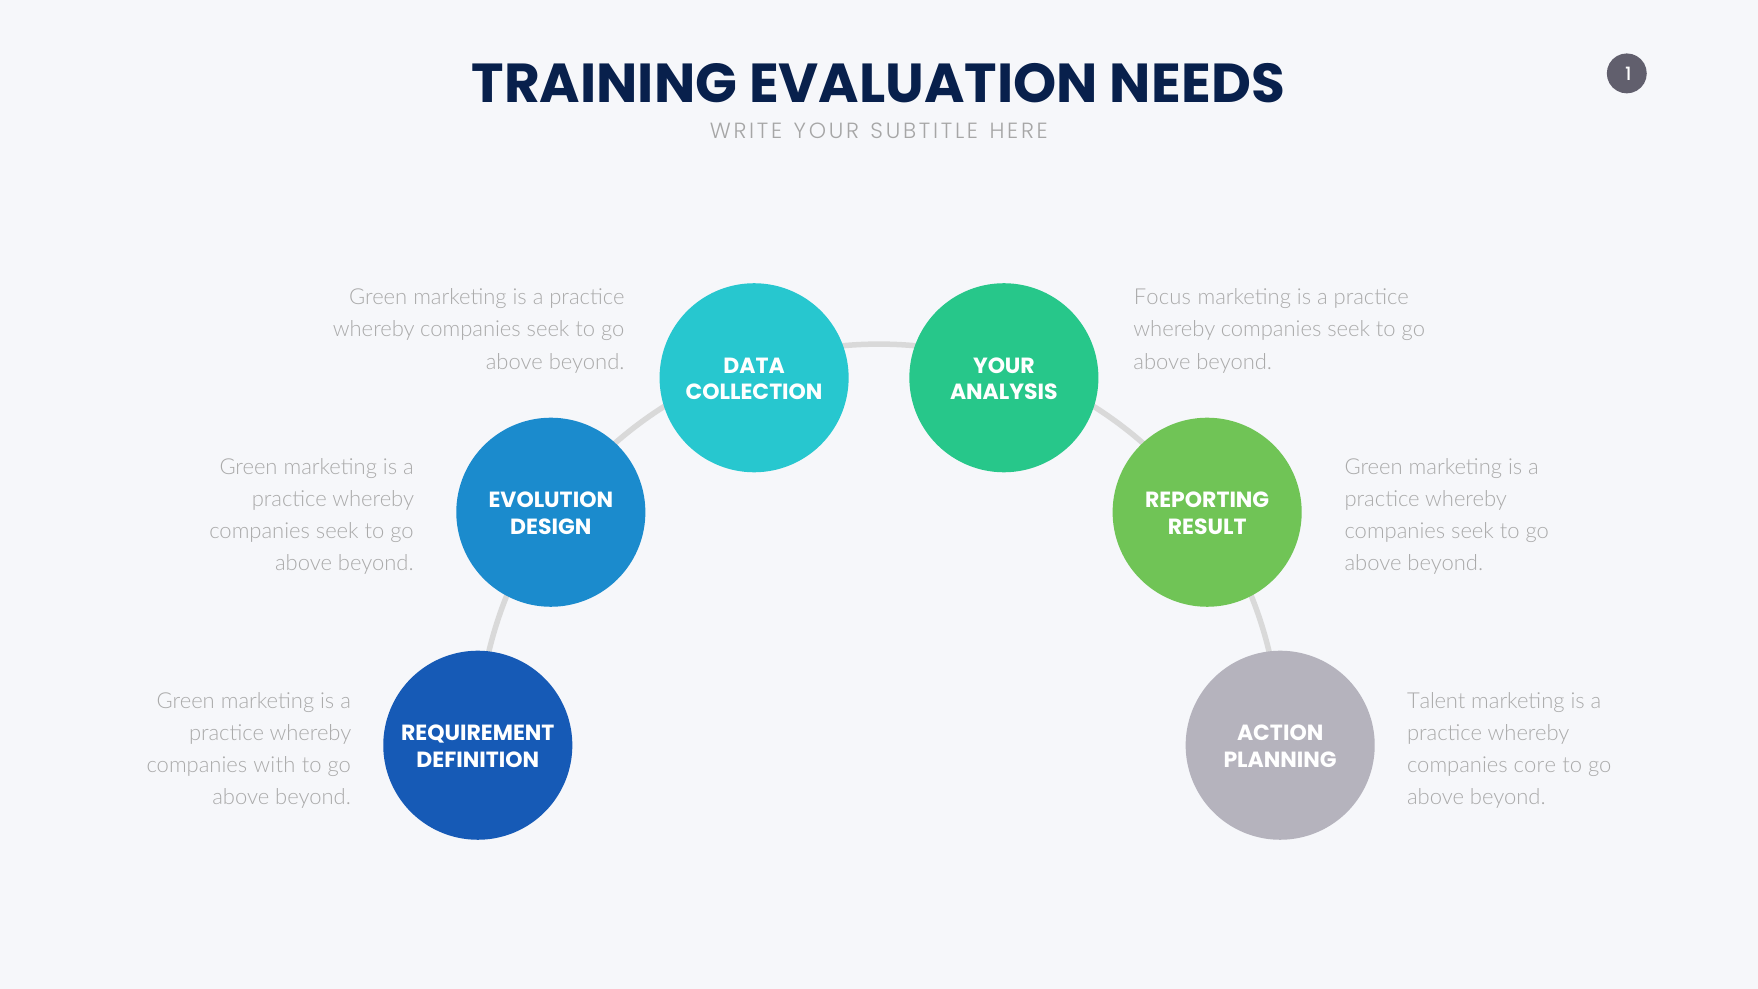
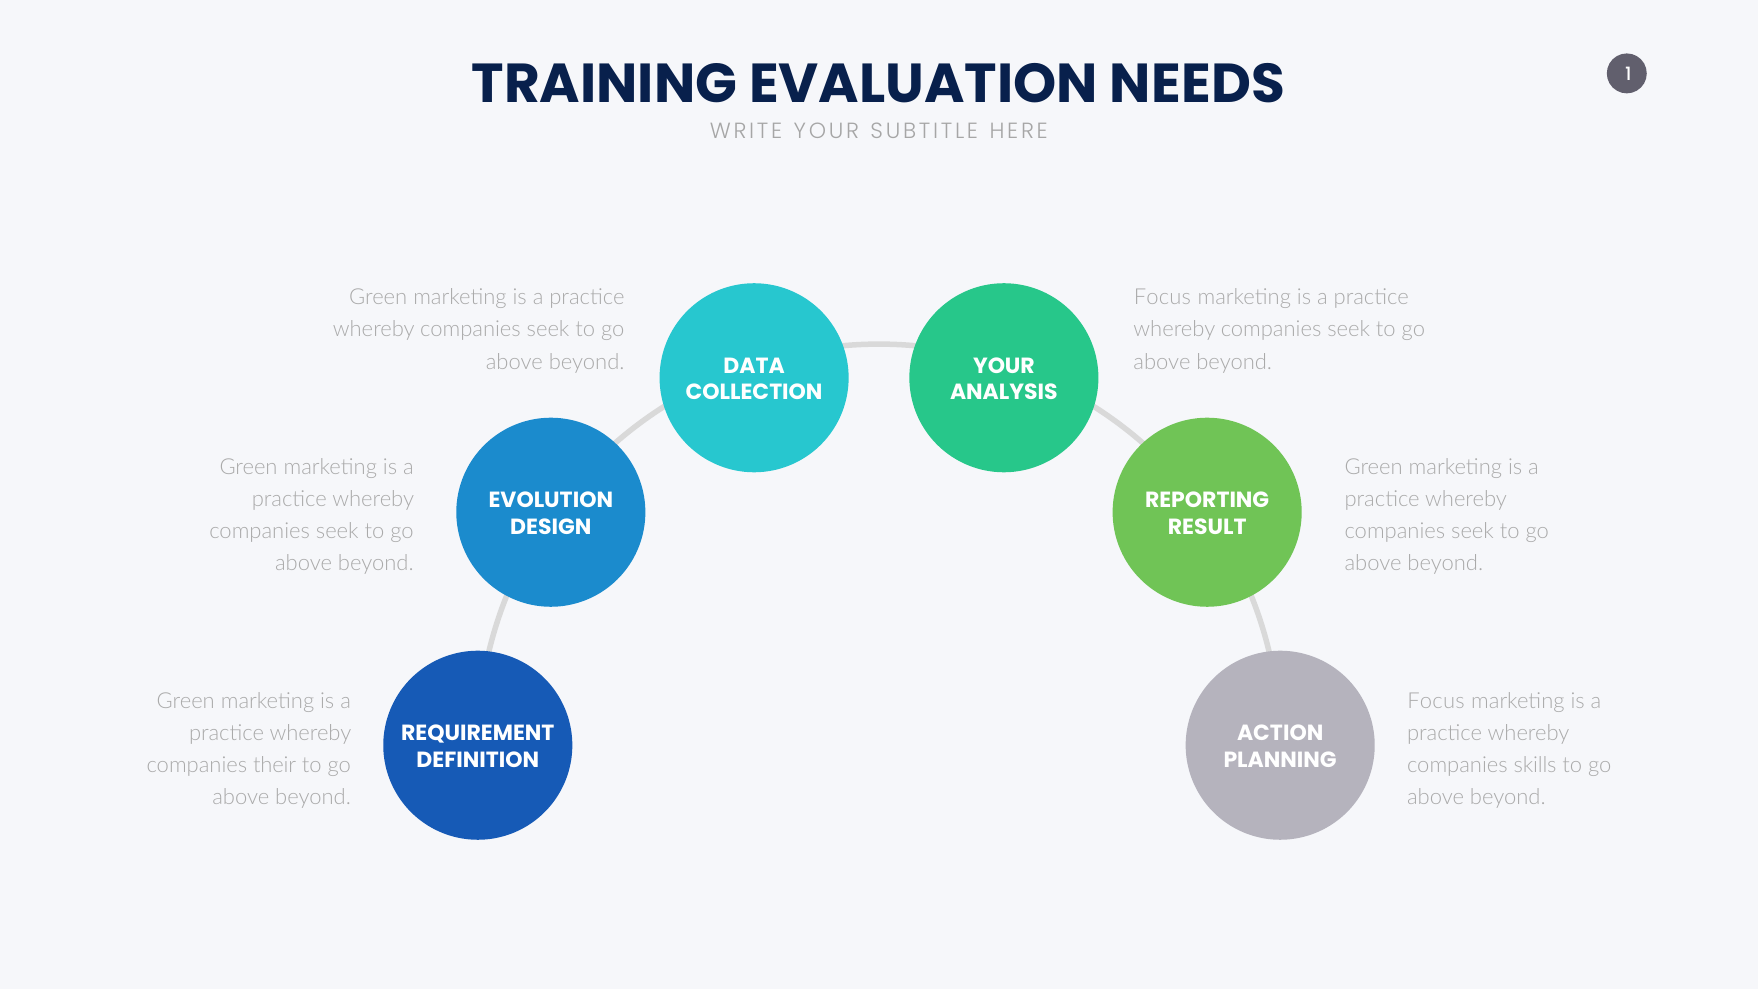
Talent at (1436, 702): Talent -> Focus
with: with -> their
core: core -> skills
